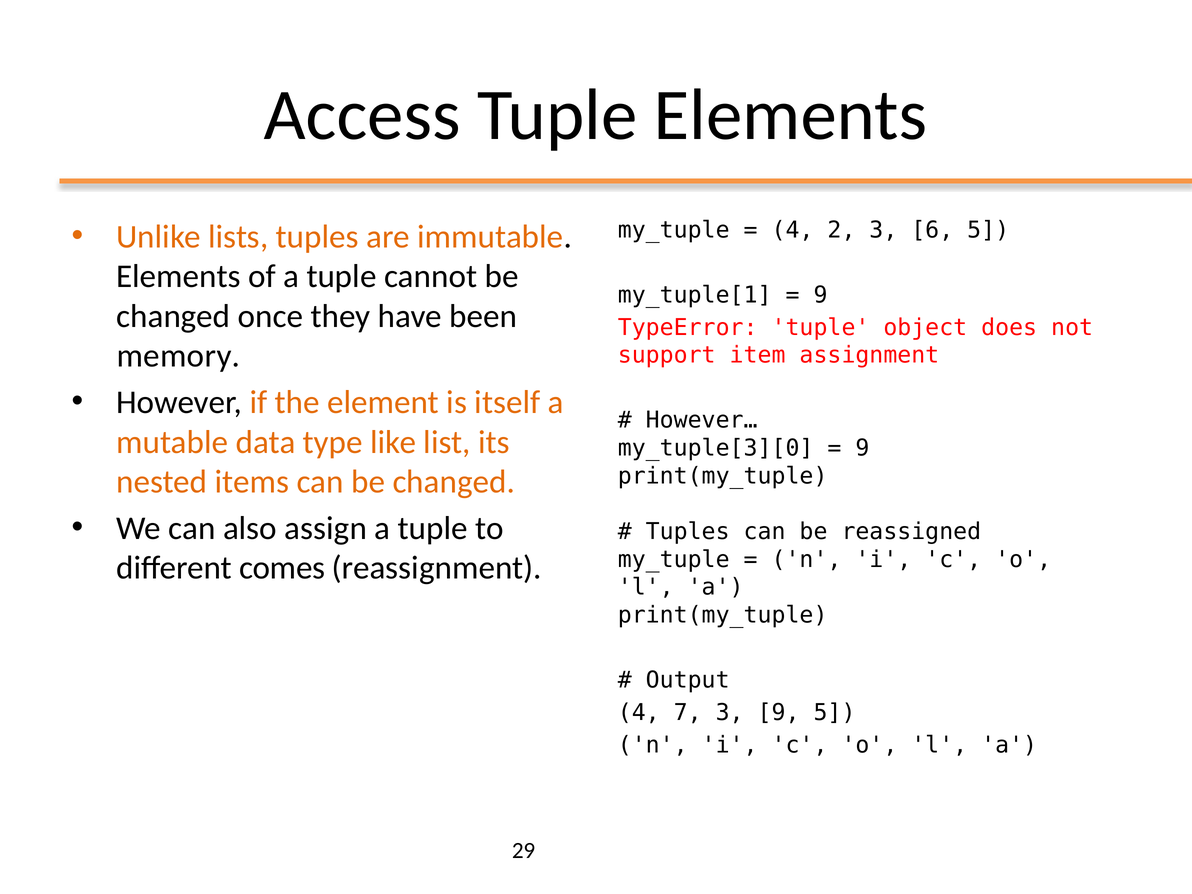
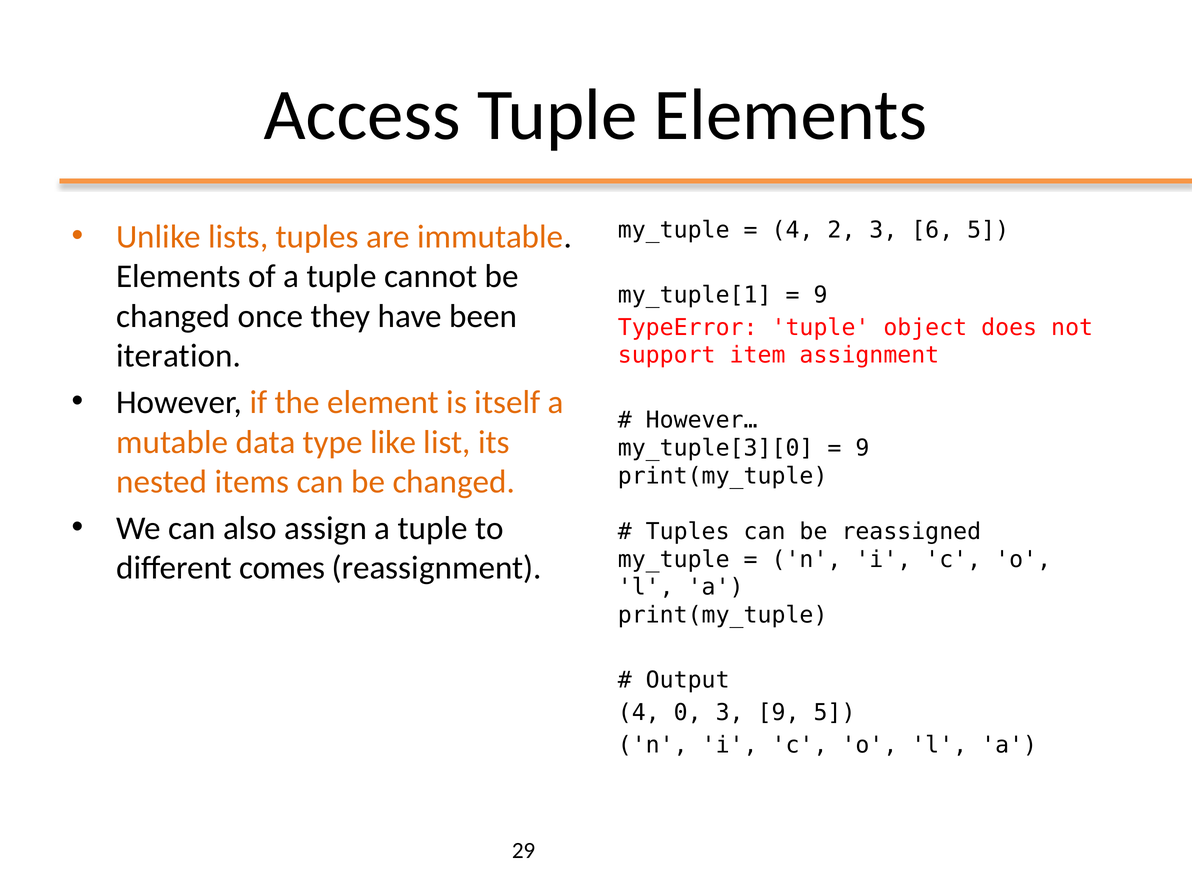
memory: memory -> iteration
7: 7 -> 0
